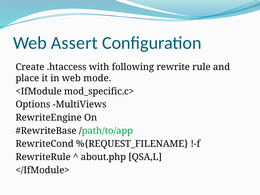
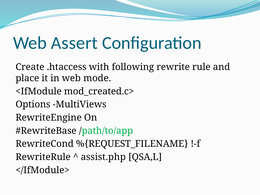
mod_specific.c>: mod_specific.c> -> mod_created.c>
about.php: about.php -> assist.php
